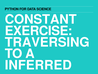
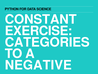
TRAVERSING: TRAVERSING -> CATEGORIES
INFERRED: INFERRED -> NEGATIVE
